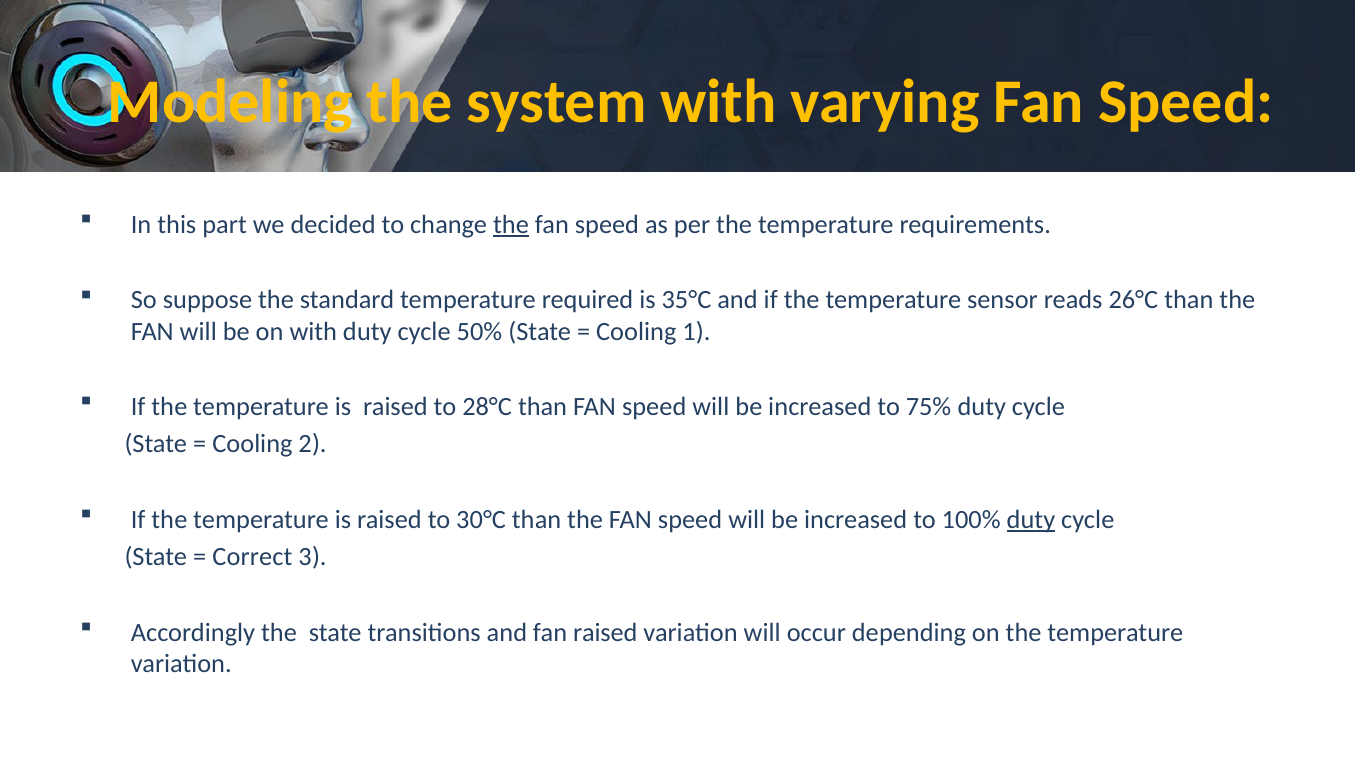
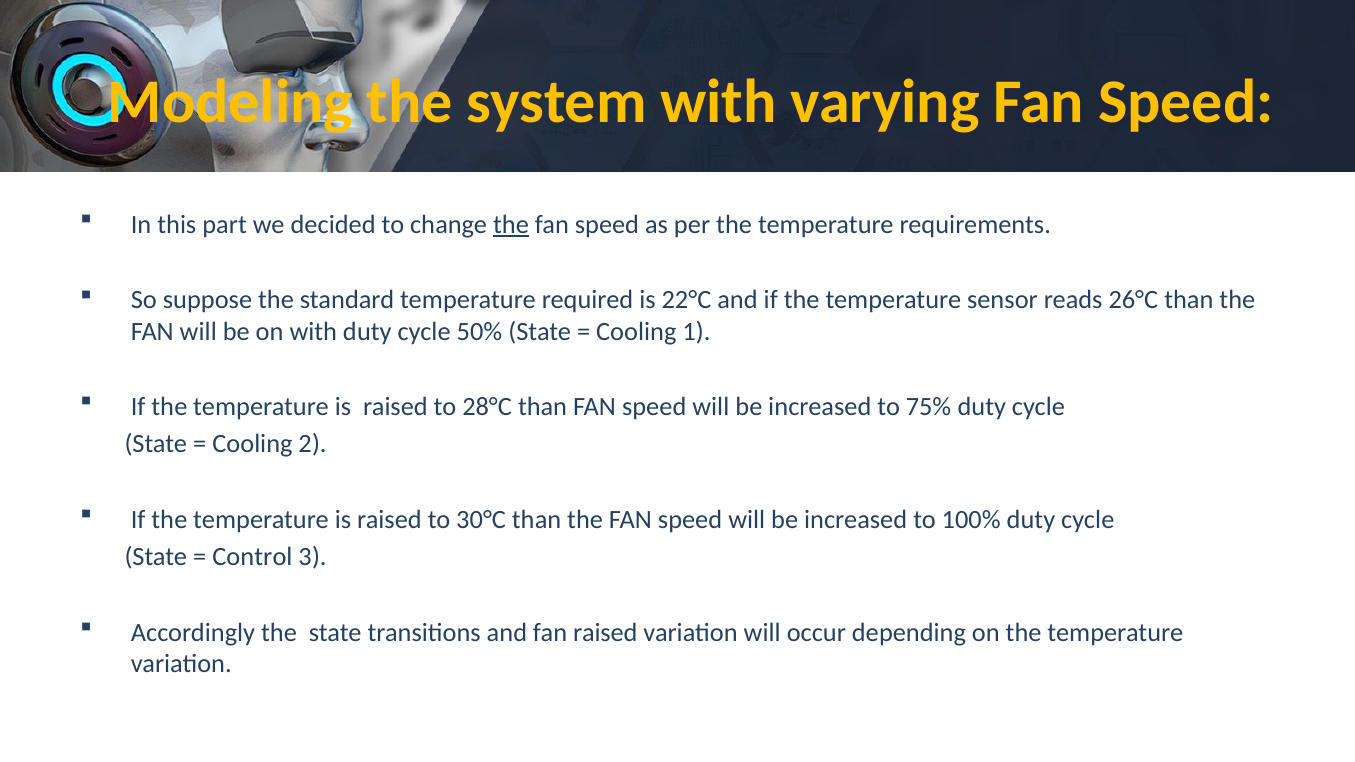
35°C: 35°C -> 22°C
duty at (1031, 520) underline: present -> none
Correct: Correct -> Control
